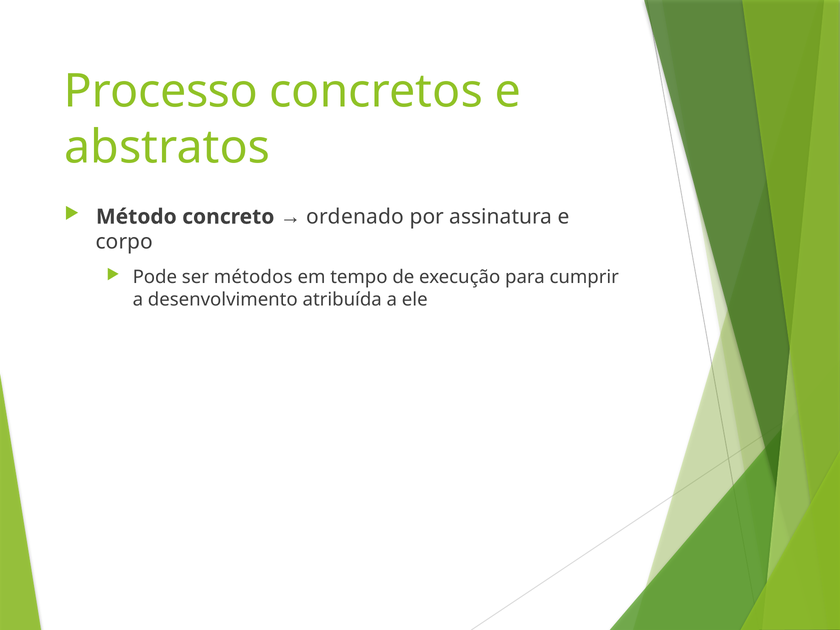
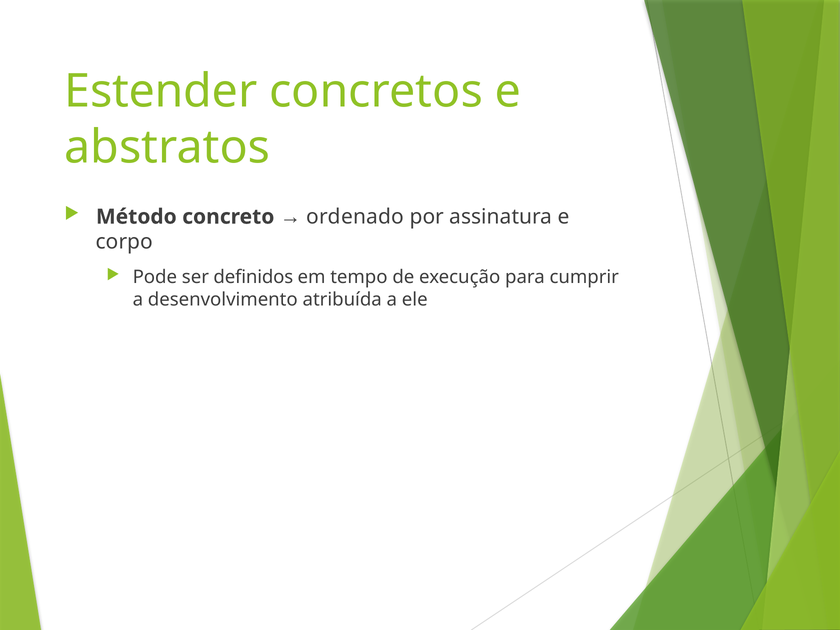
Processo: Processo -> Estender
métodos: métodos -> definidos
